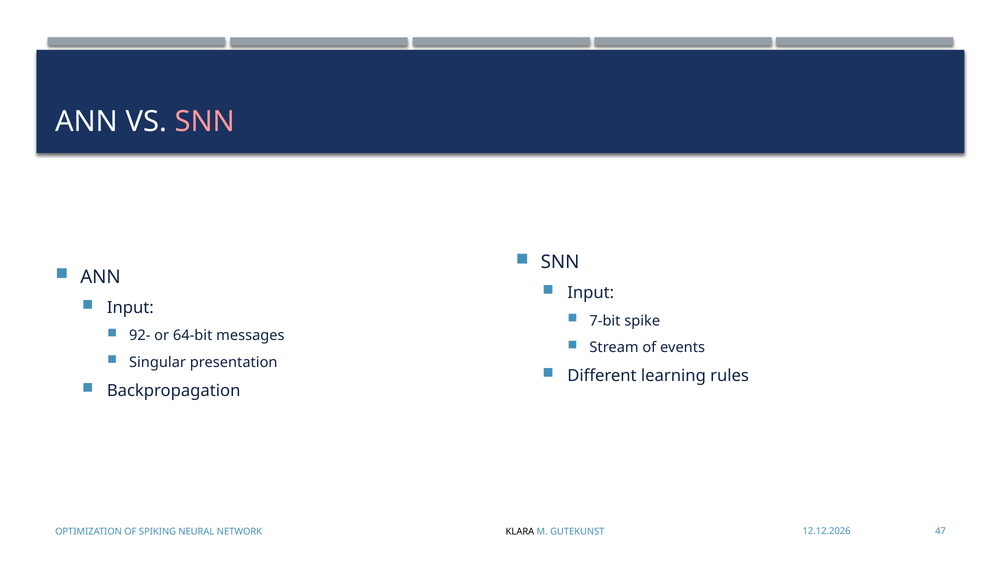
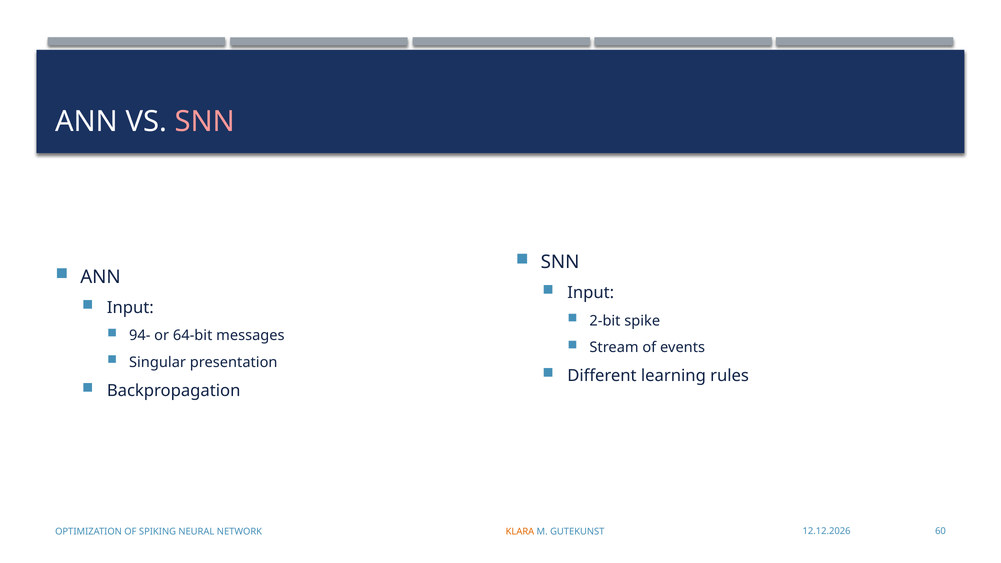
7-bit: 7-bit -> 2-bit
92-: 92- -> 94-
KLARA colour: black -> orange
47: 47 -> 60
